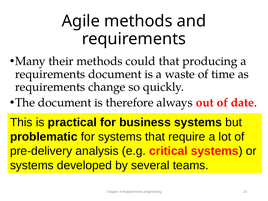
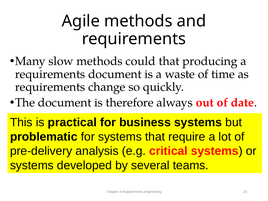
their: their -> slow
